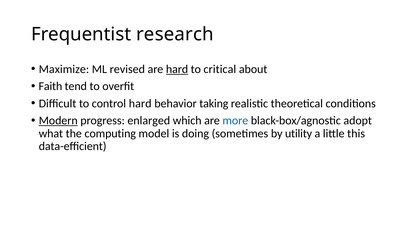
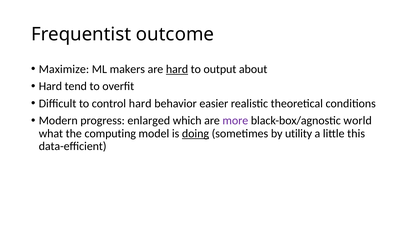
research: research -> outcome
revised: revised -> makers
critical: critical -> output
Faith at (50, 86): Faith -> Hard
taking: taking -> easier
Modern underline: present -> none
more colour: blue -> purple
adopt: adopt -> world
doing underline: none -> present
